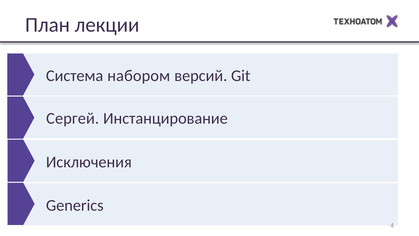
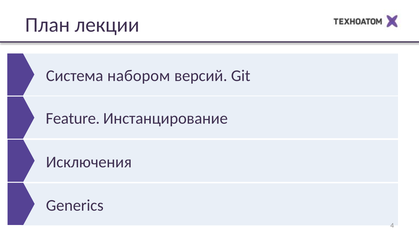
Сергей: Сергей -> Feature
